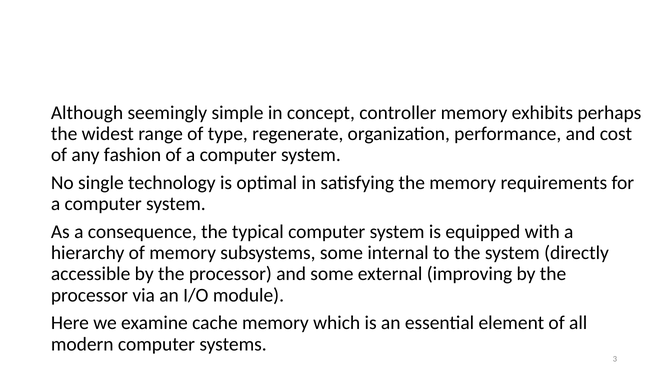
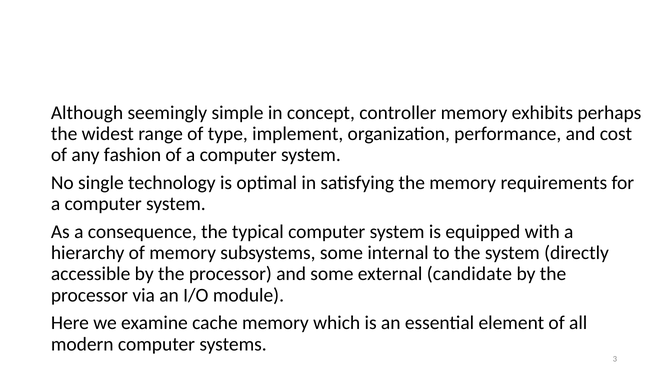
regenerate: regenerate -> implement
improving: improving -> candidate
